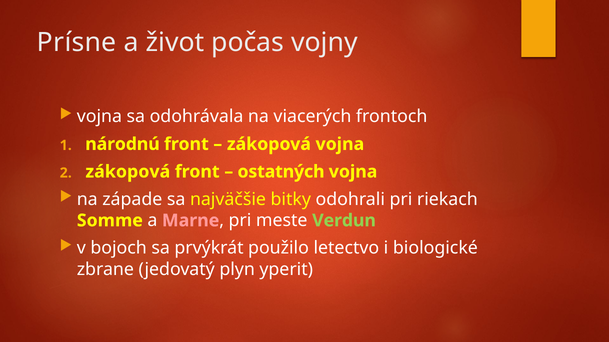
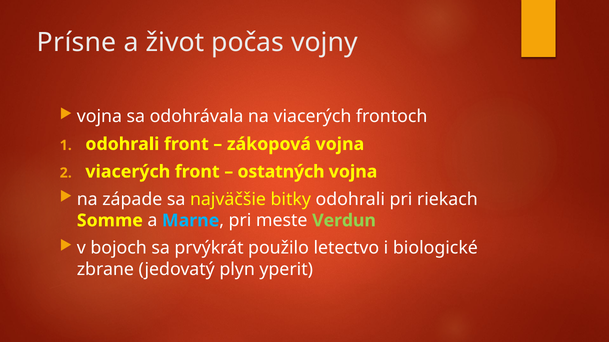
národnú at (122, 144): národnú -> odohrali
zákopová at (128, 172): zákopová -> viacerých
Marne colour: pink -> light blue
